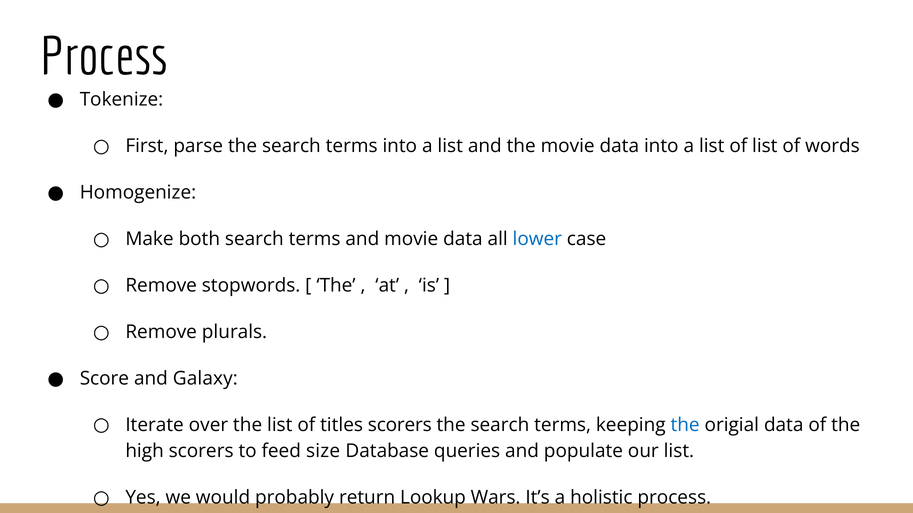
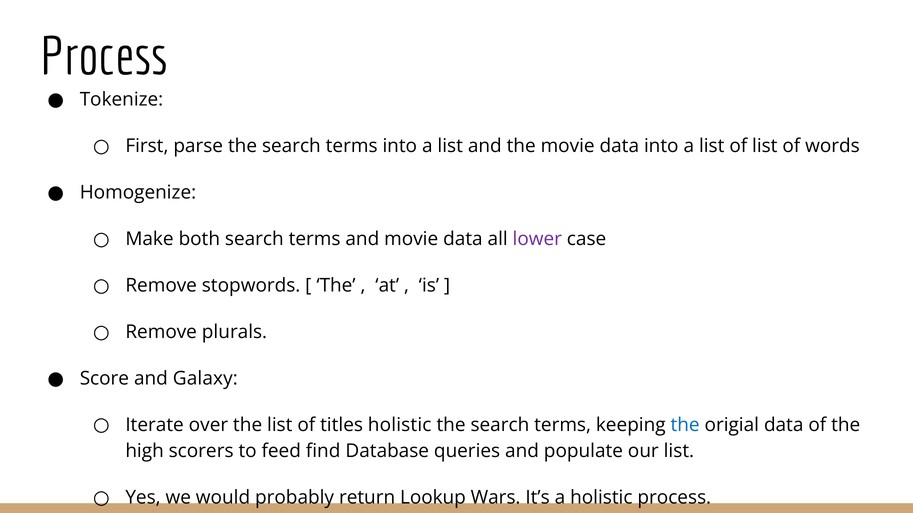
lower colour: blue -> purple
titles scorers: scorers -> holistic
size: size -> find
